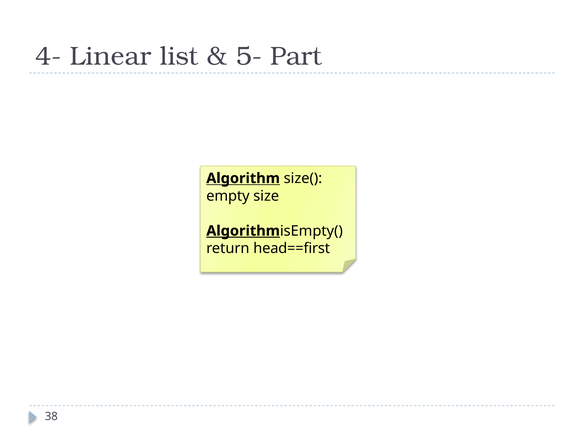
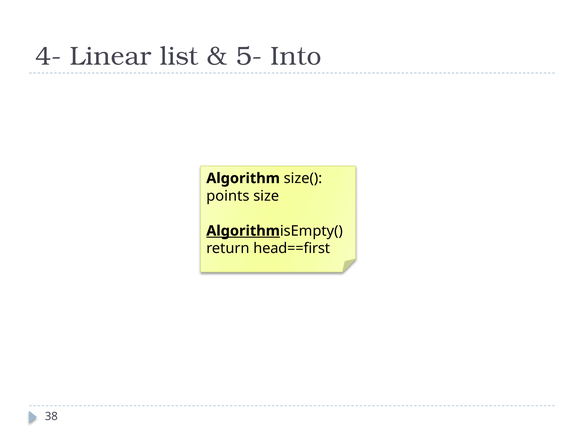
Part: Part -> Into
Algorithm at (243, 178) underline: present -> none
empty: empty -> points
